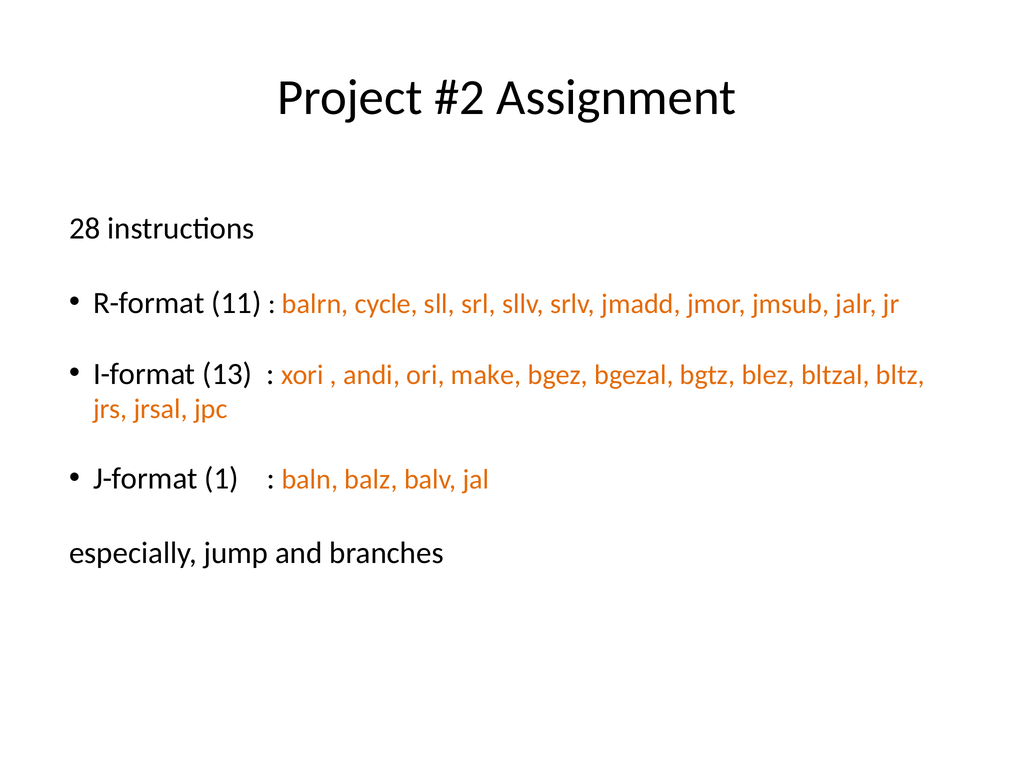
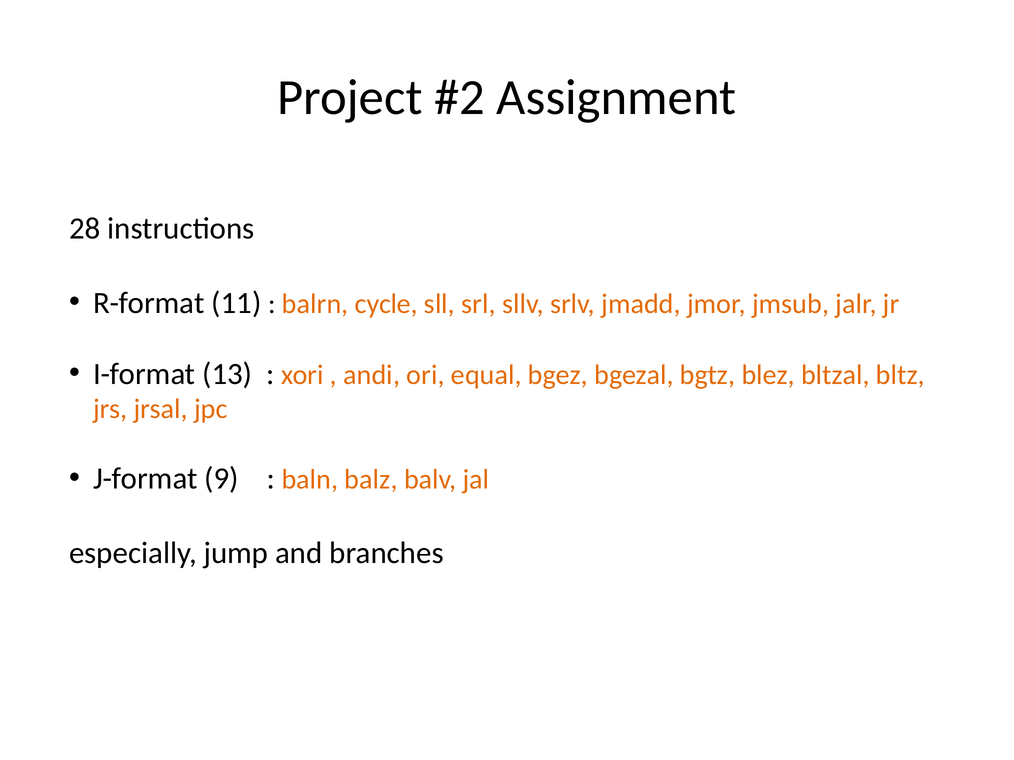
make: make -> equal
1: 1 -> 9
